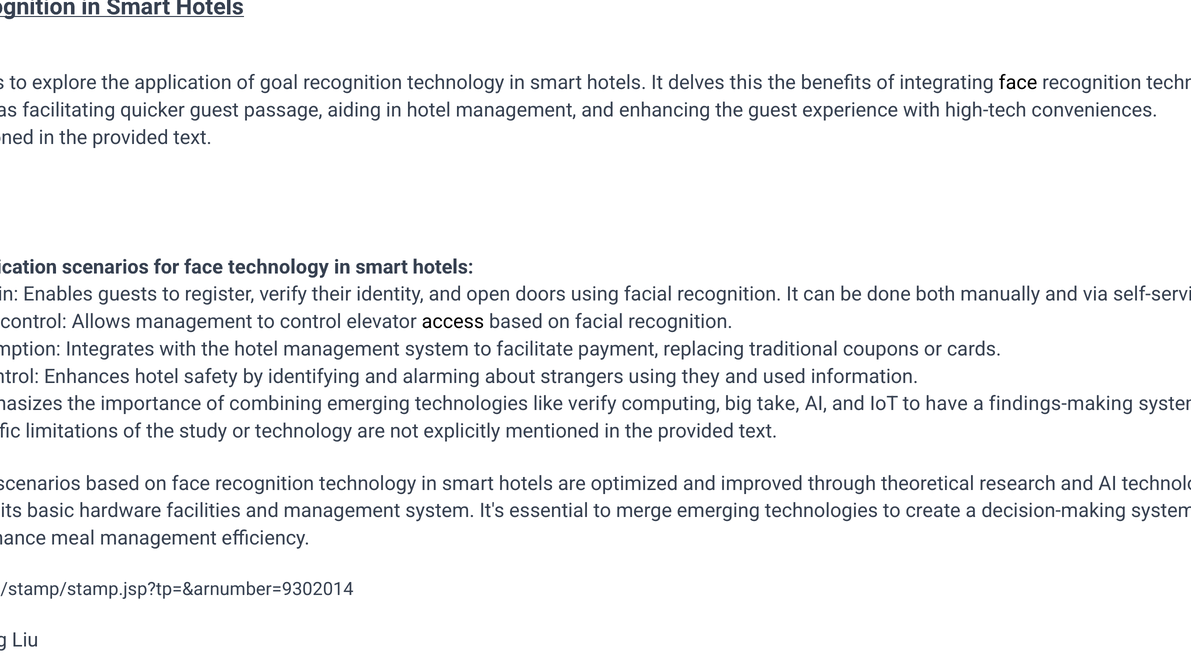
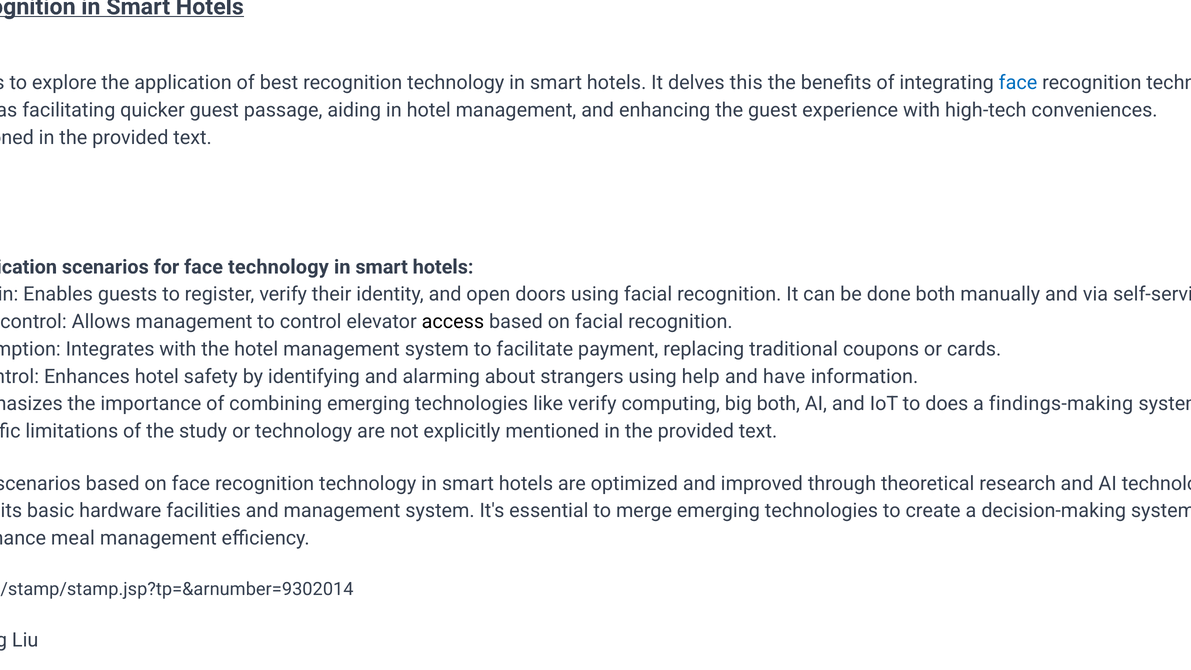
of goal: goal -> best
face at (1018, 83) colour: black -> blue
they: they -> help
used: used -> have
big take: take -> both
have: have -> does
